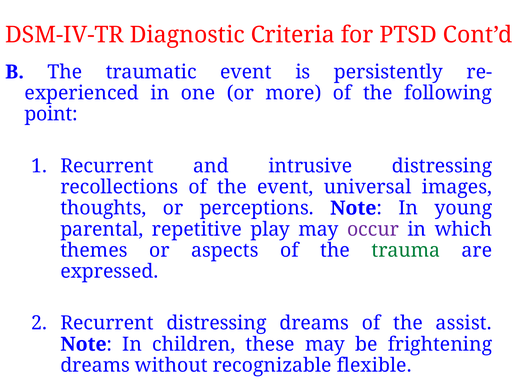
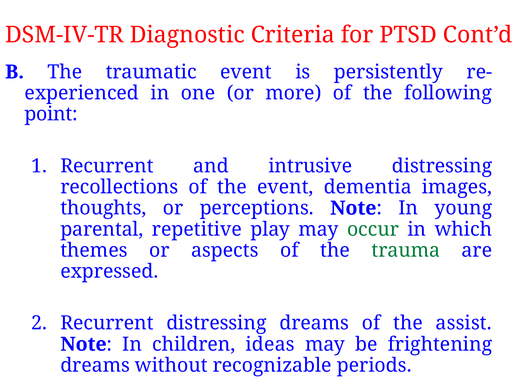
universal: universal -> dementia
occur colour: purple -> green
these: these -> ideas
flexible: flexible -> periods
